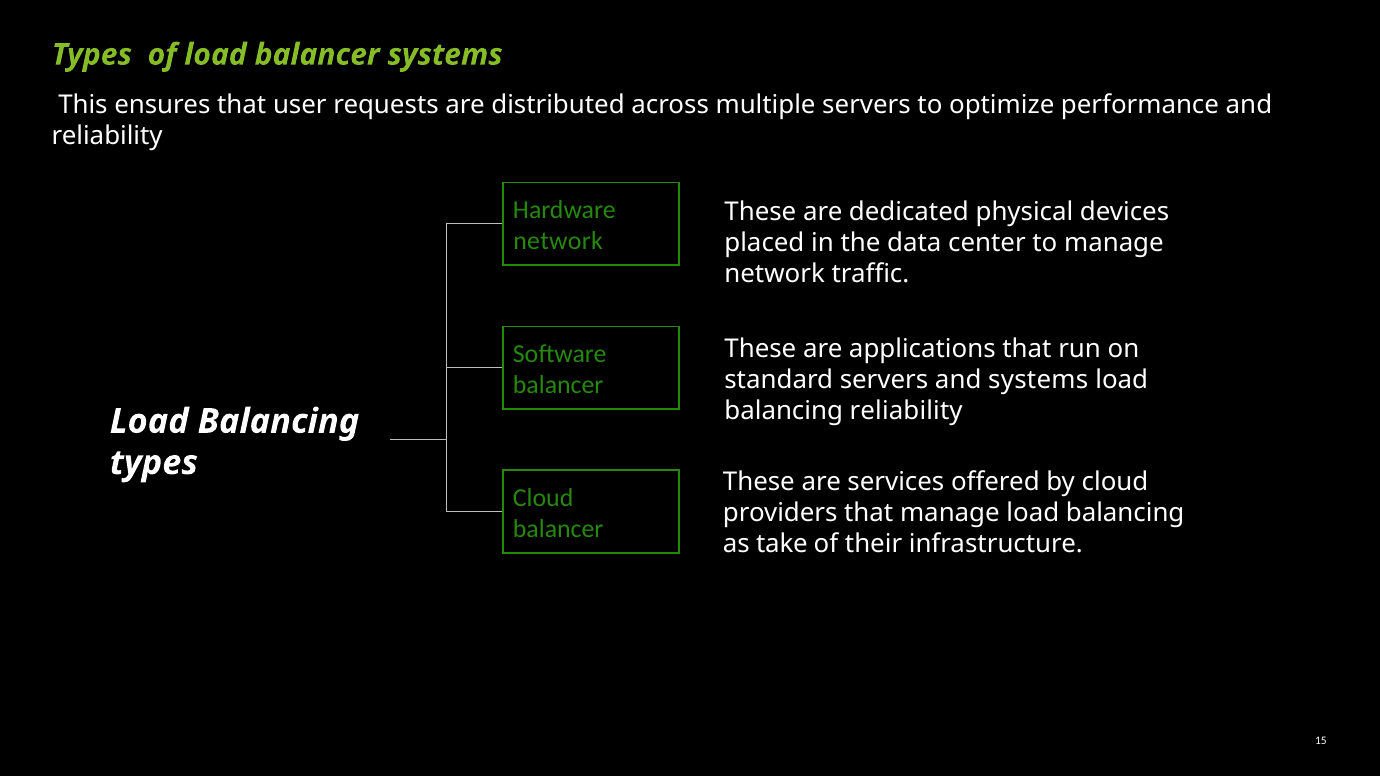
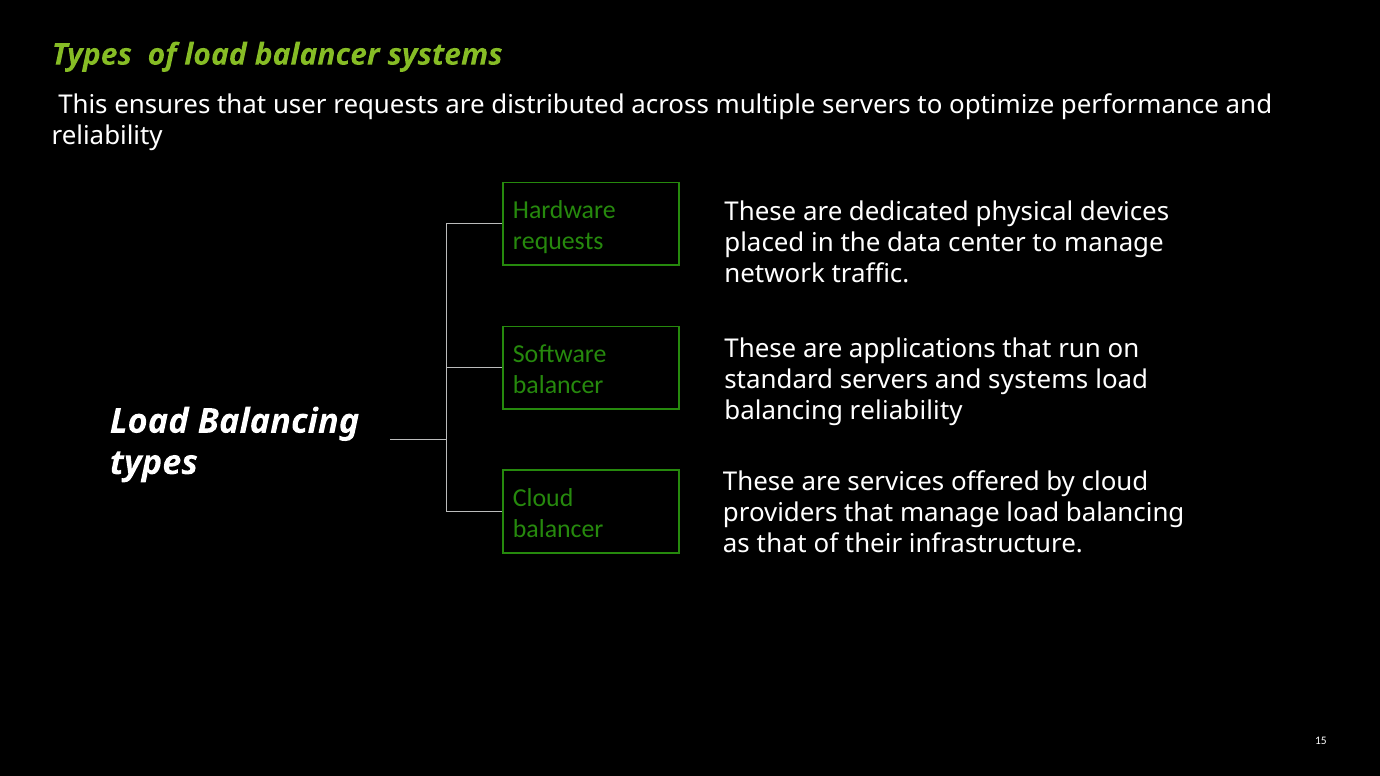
network at (558, 241): network -> requests
as take: take -> that
